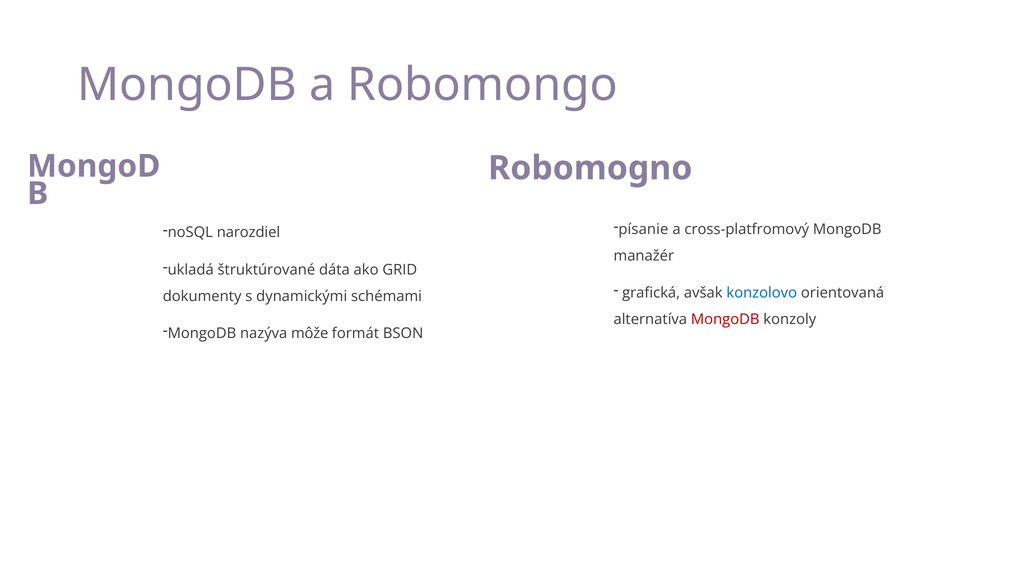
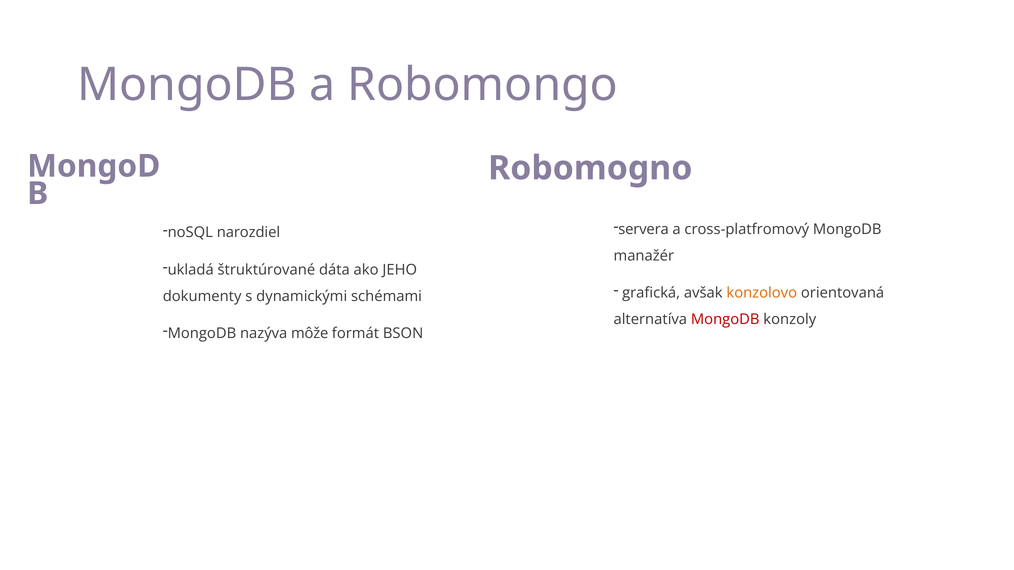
písanie: písanie -> servera
GRID: GRID -> JEHO
konzolovo colour: blue -> orange
